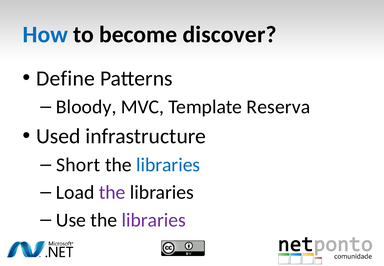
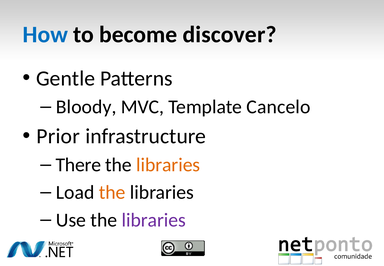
Define: Define -> Gentle
Reserva: Reserva -> Cancelo
Used: Used -> Prior
Short: Short -> There
libraries at (168, 165) colour: blue -> orange
the at (112, 192) colour: purple -> orange
